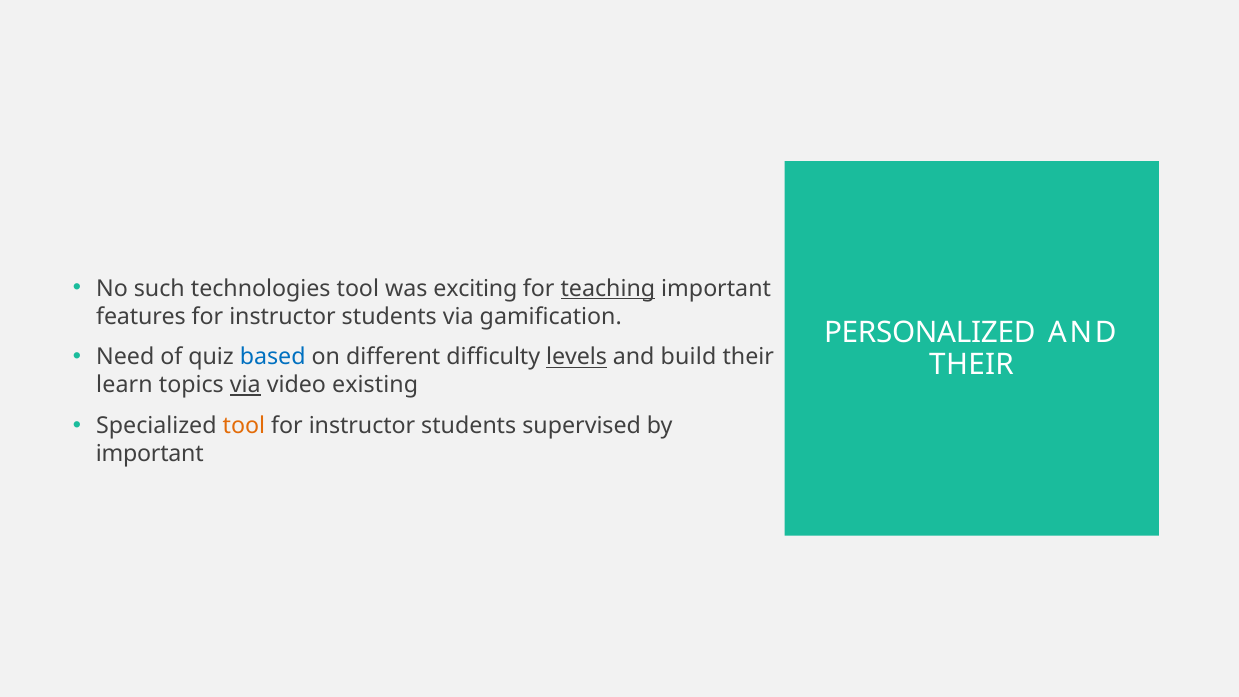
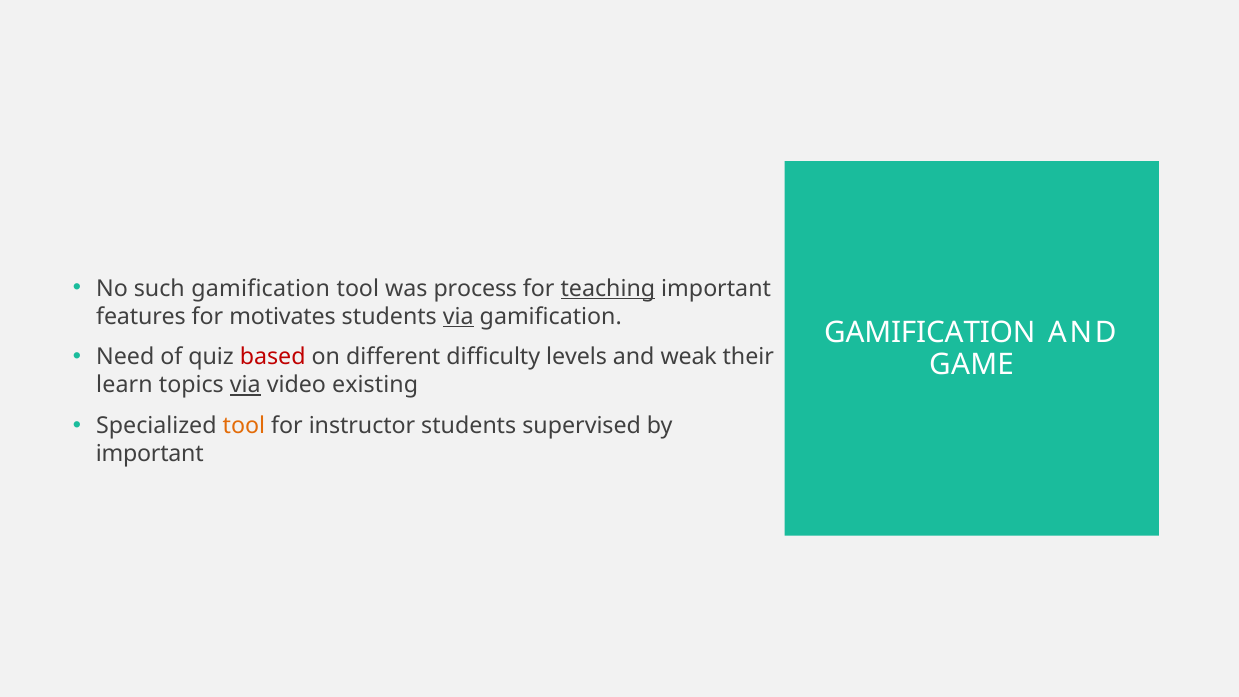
such technologies: technologies -> gamification
exciting: exciting -> process
instructor at (283, 316): instructor -> motivates
via at (458, 316) underline: none -> present
PERSONALIZED at (930, 332): PERSONALIZED -> GAMIFICATION
based colour: blue -> red
levels underline: present -> none
build: build -> weak
THEIR at (972, 364): THEIR -> GAME
